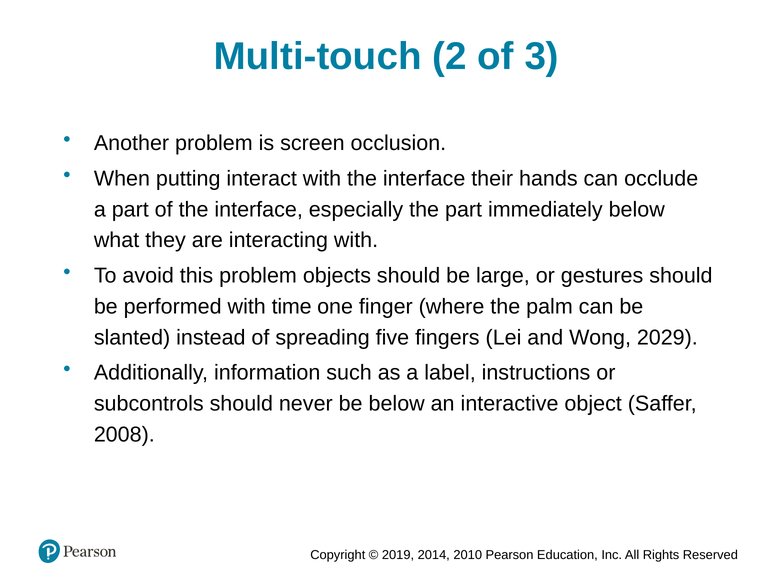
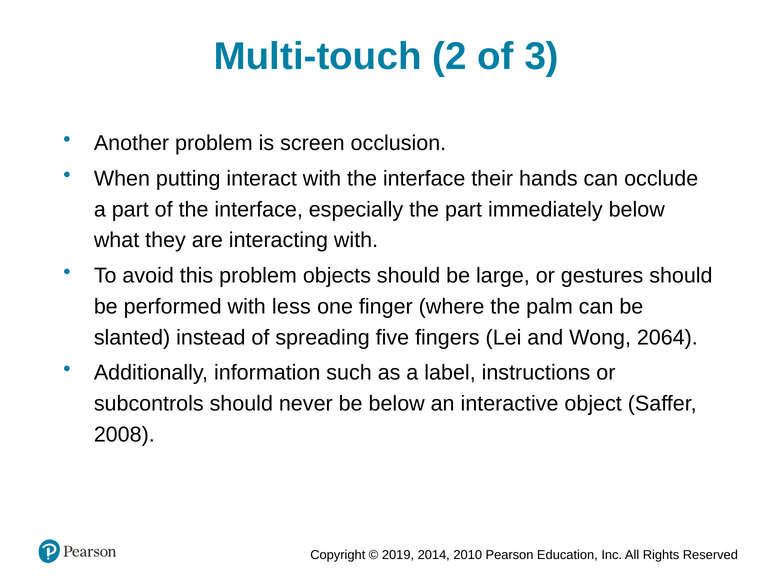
time: time -> less
2029: 2029 -> 2064
